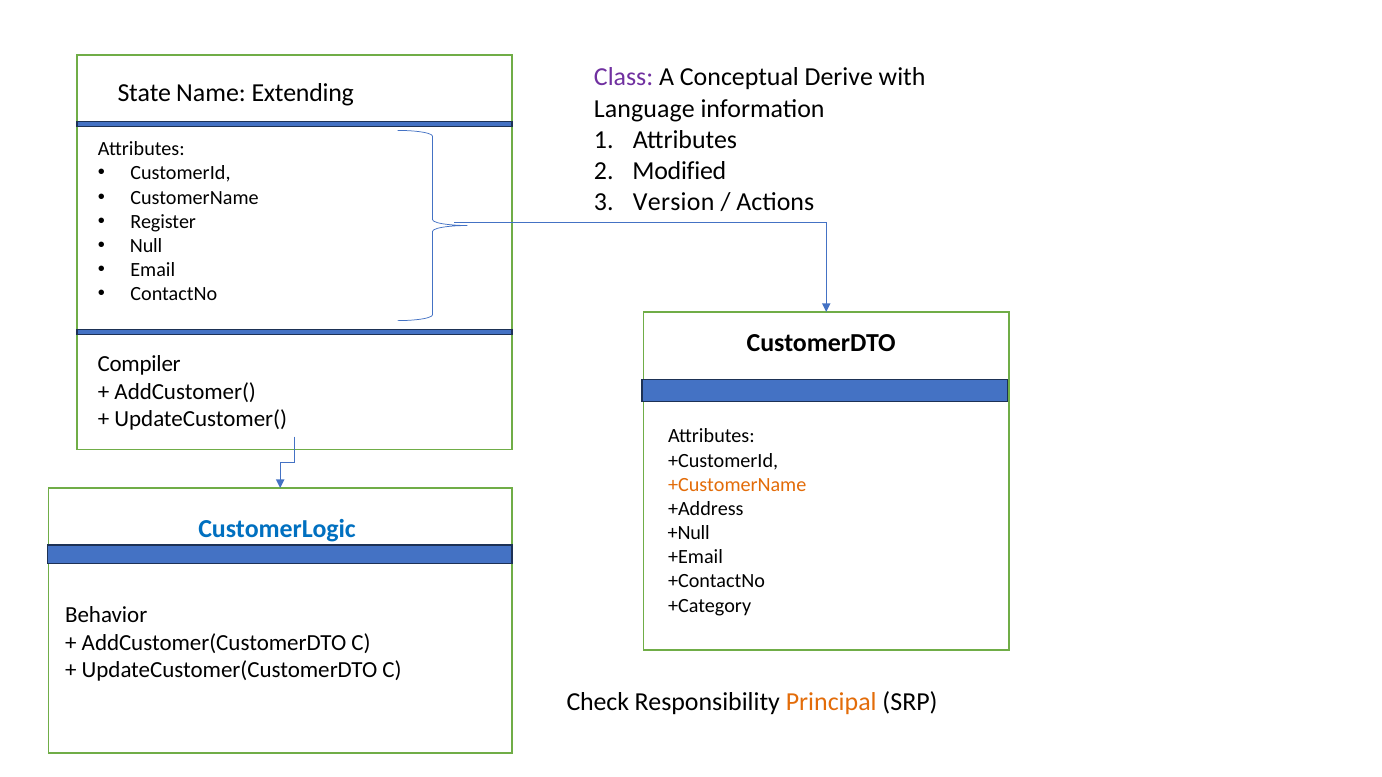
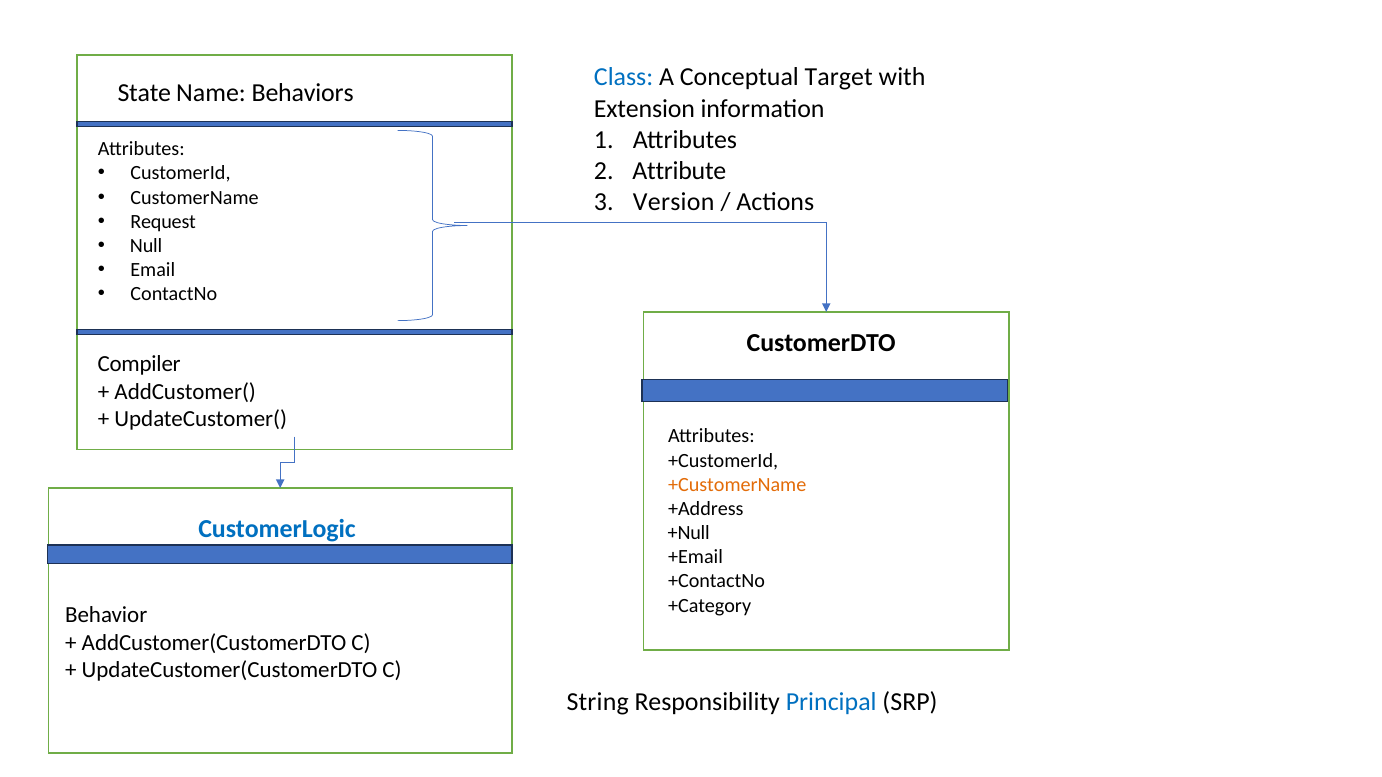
Class colour: purple -> blue
Derive: Derive -> Target
Extending: Extending -> Behaviors
Language: Language -> Extension
Modified: Modified -> Attribute
Register: Register -> Request
Check: Check -> String
Principal colour: orange -> blue
